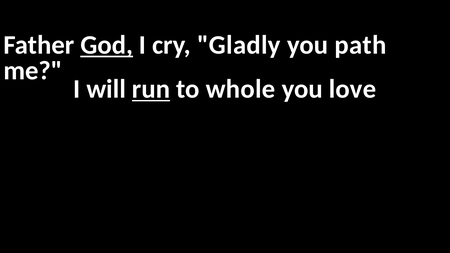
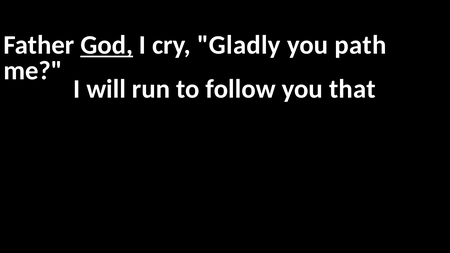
run underline: present -> none
whole: whole -> follow
love: love -> that
